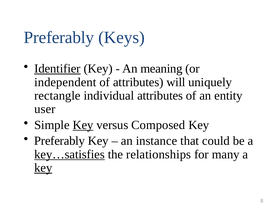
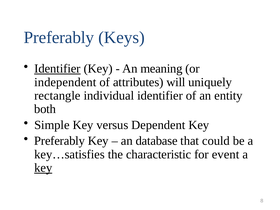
individual attributes: attributes -> identifier
user: user -> both
Key at (83, 125) underline: present -> none
Composed: Composed -> Dependent
instance: instance -> database
key…satisfies underline: present -> none
relationships: relationships -> characteristic
many: many -> event
